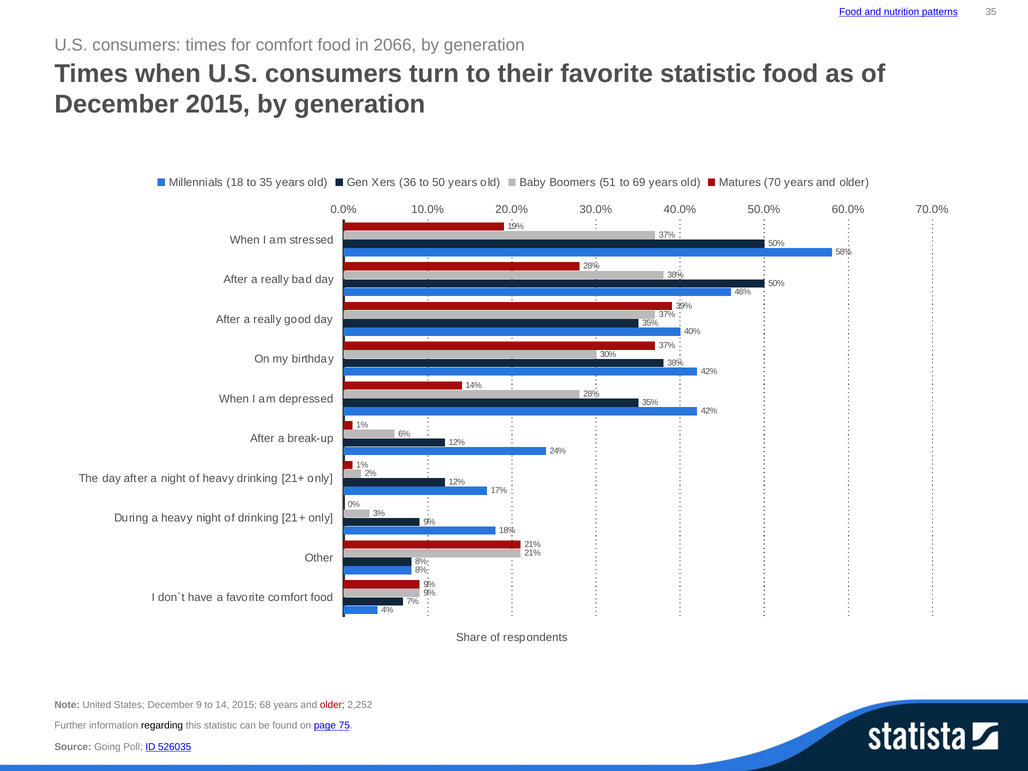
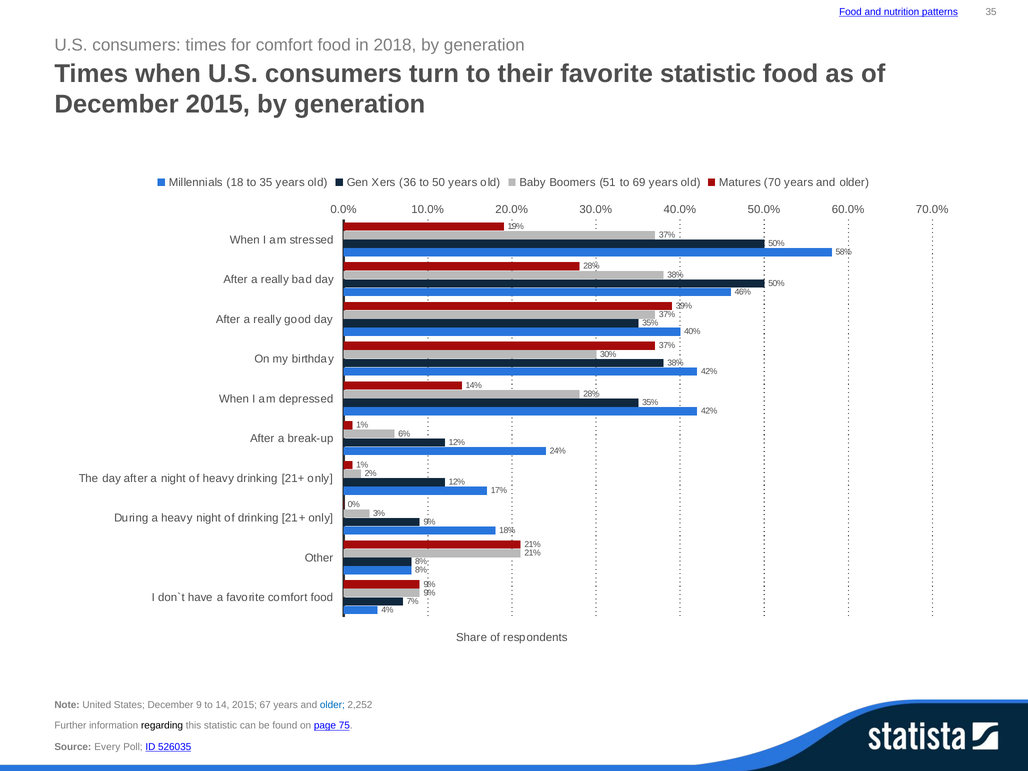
2066: 2066 -> 2018
68: 68 -> 67
older at (332, 705) colour: red -> blue
Going: Going -> Every
